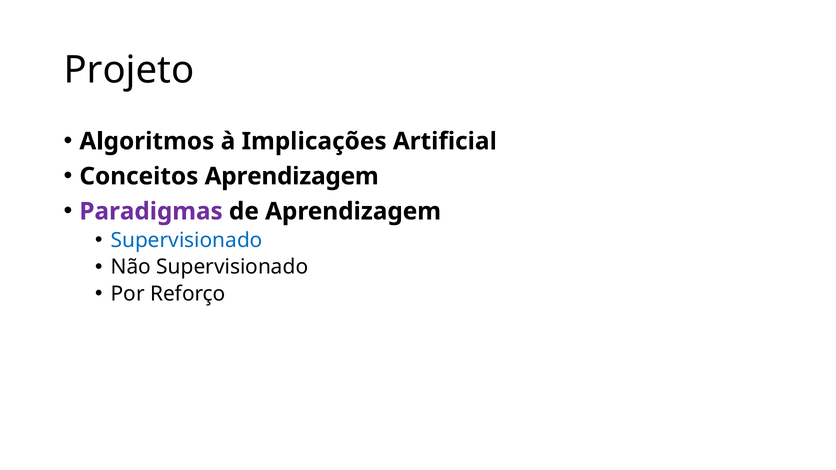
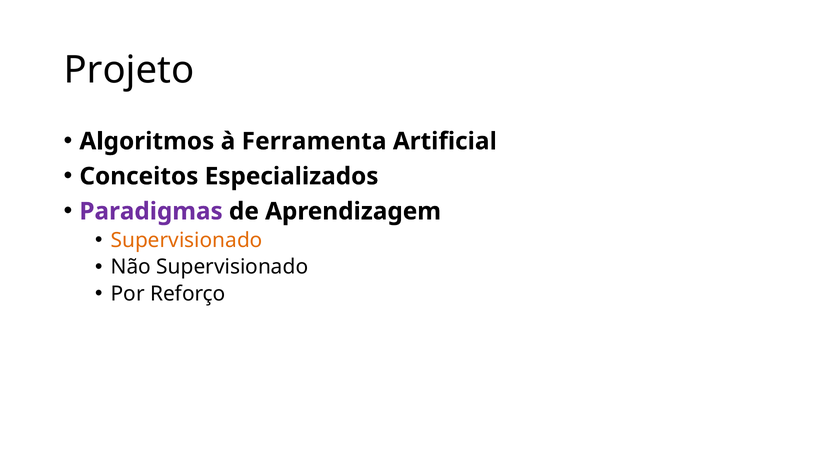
Implicações: Implicações -> Ferramenta
Conceitos Aprendizagem: Aprendizagem -> Especializados
Supervisionado at (187, 240) colour: blue -> orange
